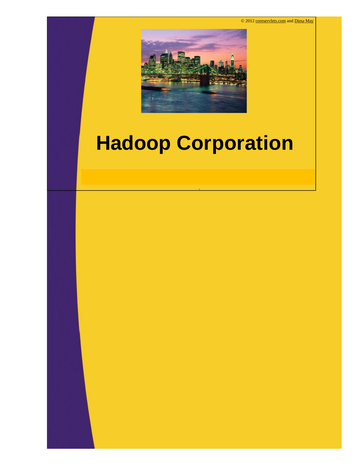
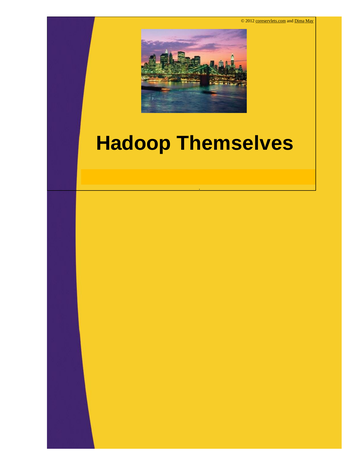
Corporation: Corporation -> Themselves
